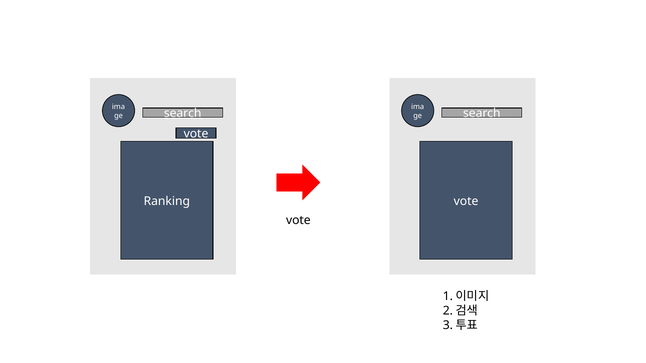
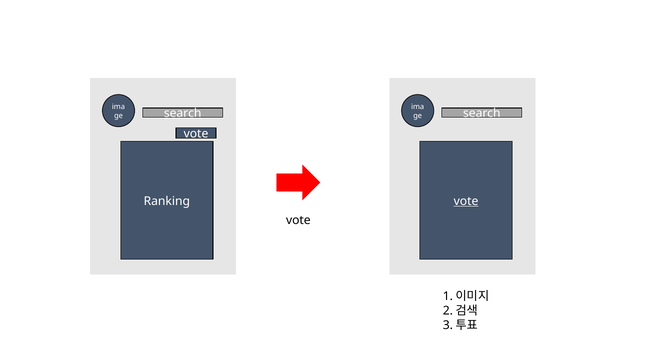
vote at (466, 201) underline: none -> present
